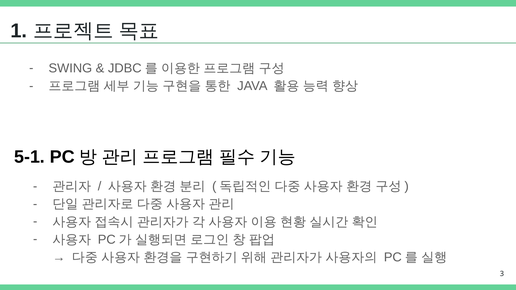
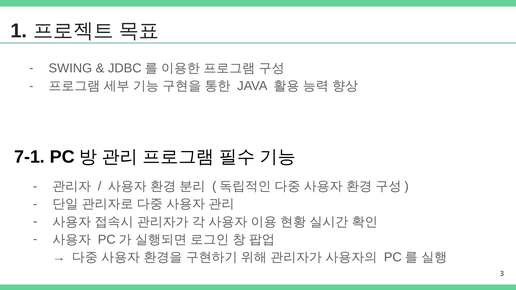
5-1: 5-1 -> 7-1
